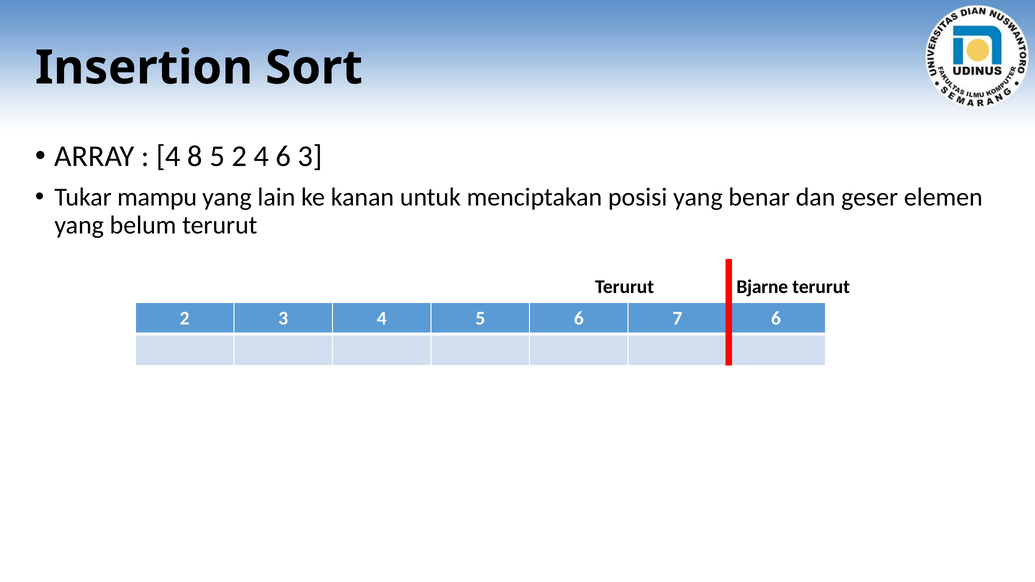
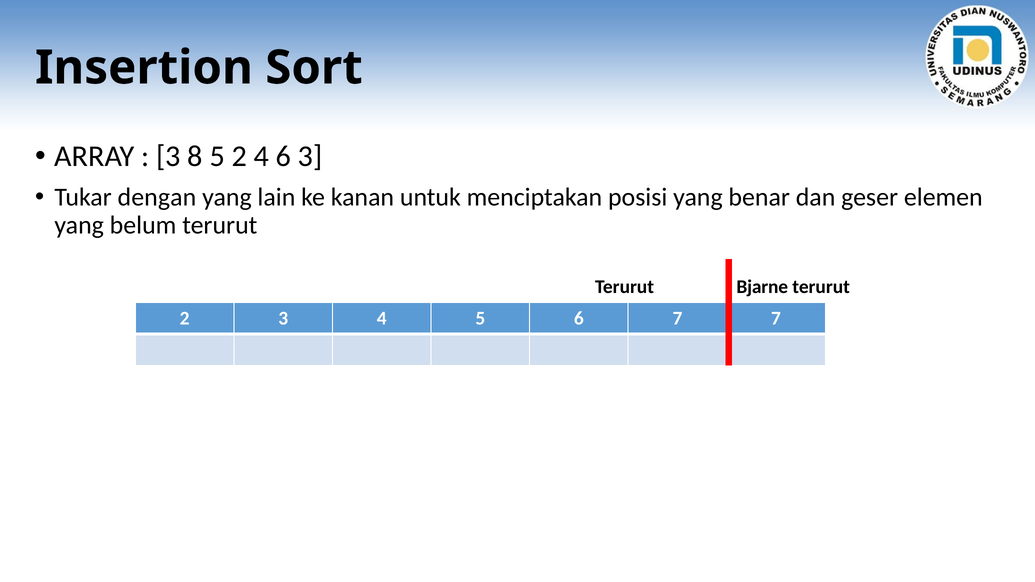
4 at (168, 156): 4 -> 3
mampu: mampu -> dengan
7 6: 6 -> 7
